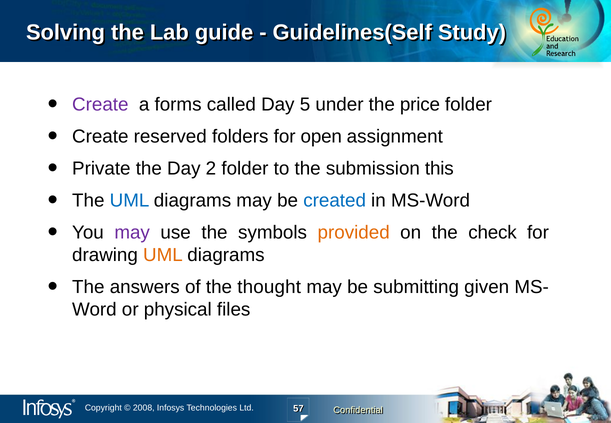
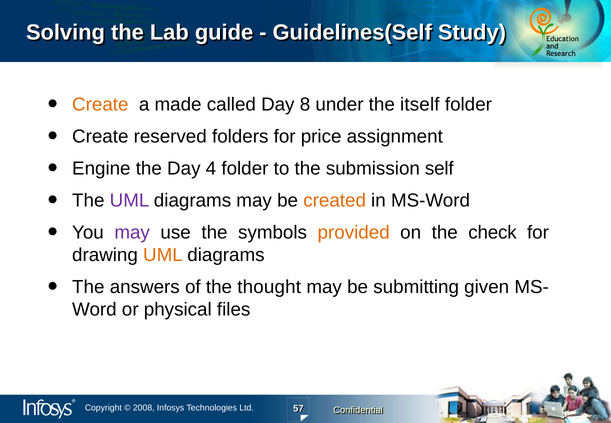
Create at (100, 105) colour: purple -> orange
forms: forms -> made
5: 5 -> 8
price: price -> itself
open: open -> price
Private: Private -> Engine
2: 2 -> 4
this: this -> self
UML at (130, 201) colour: blue -> purple
created colour: blue -> orange
